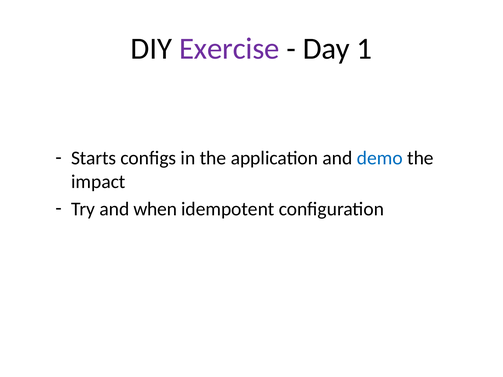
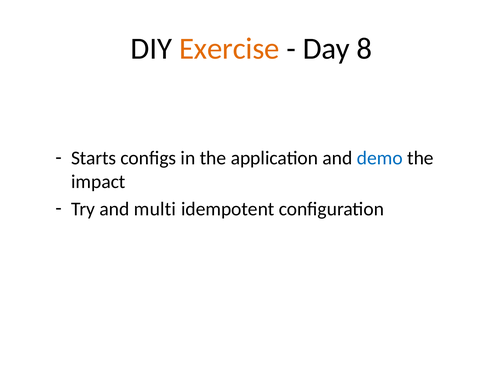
Exercise colour: purple -> orange
1: 1 -> 8
when: when -> multi
